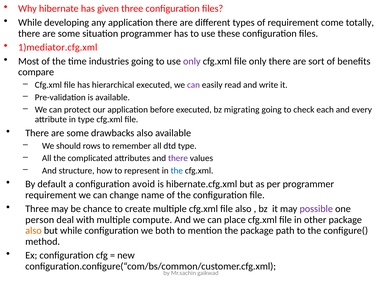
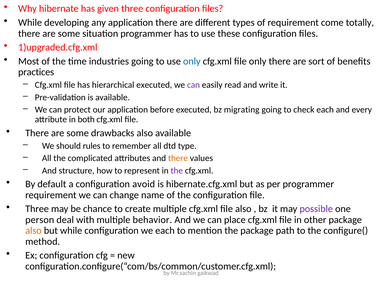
1)mediator.cfg.xml: 1)mediator.cfg.xml -> 1)upgraded.cfg.xml
only at (192, 61) colour: purple -> blue
compare: compare -> practices
in type: type -> both
rows: rows -> rules
there at (178, 158) colour: purple -> orange
the at (177, 171) colour: blue -> purple
compute: compute -> behavior
we both: both -> each
